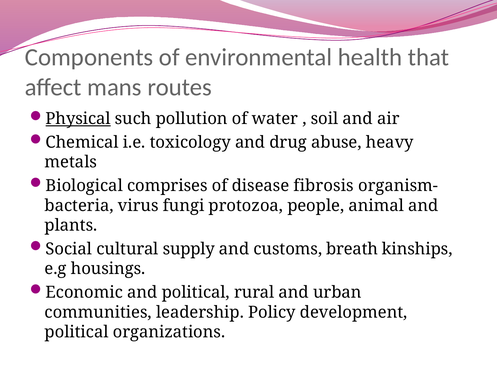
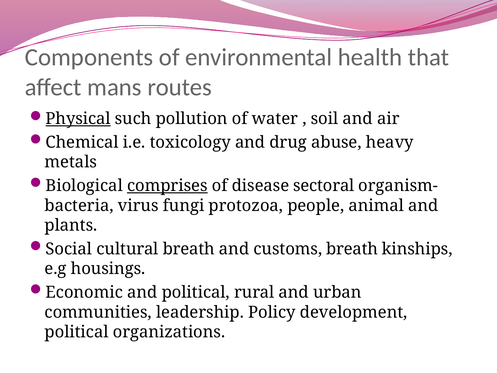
comprises underline: none -> present
fibrosis: fibrosis -> sectoral
cultural supply: supply -> breath
